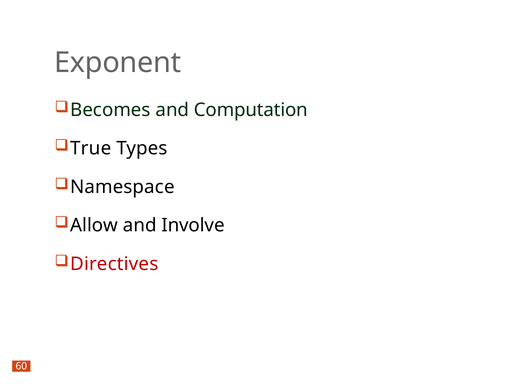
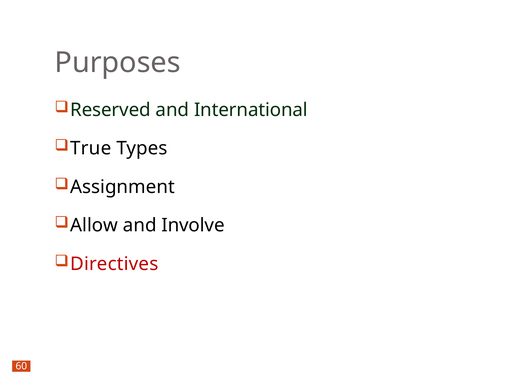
Exponent: Exponent -> Purposes
Becomes: Becomes -> Reserved
Computation: Computation -> International
Namespace: Namespace -> Assignment
